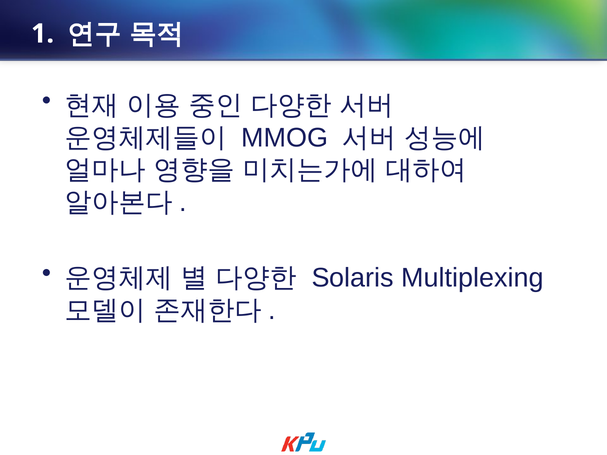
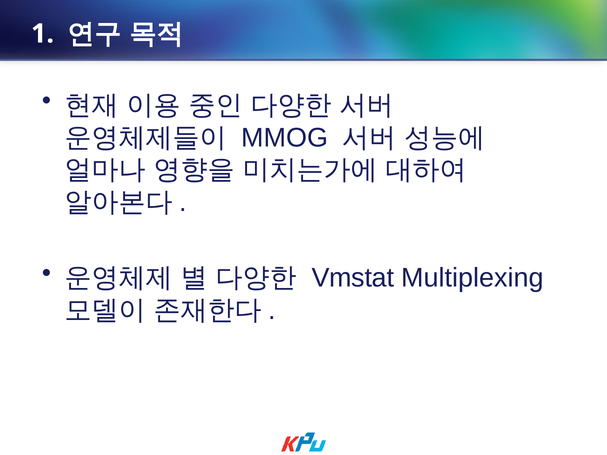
Solaris: Solaris -> Vmstat
